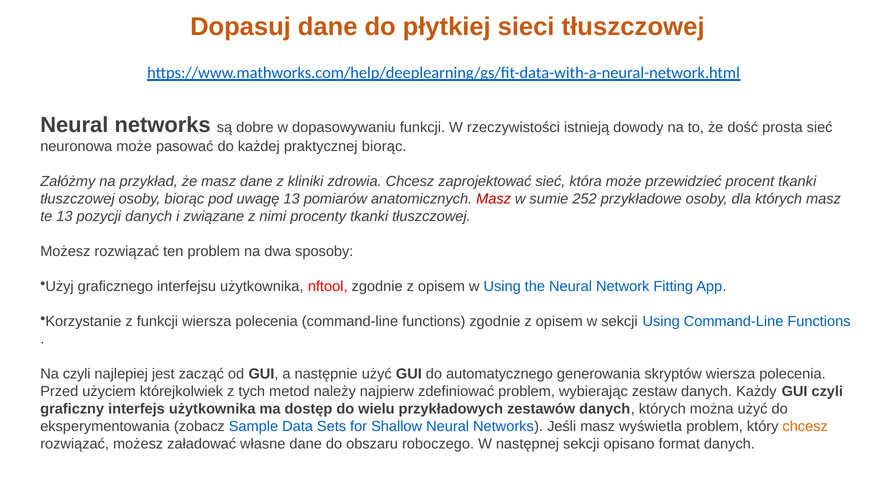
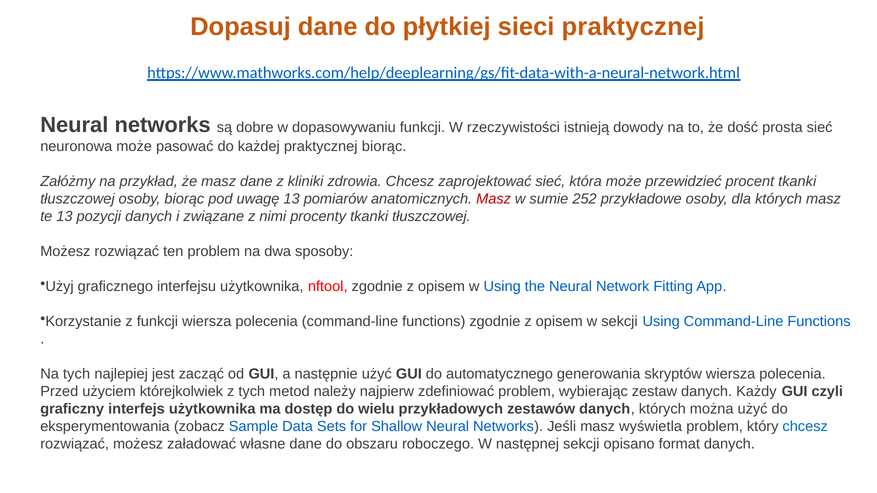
sieci tłuszczowej: tłuszczowej -> praktycznej
Na czyli: czyli -> tych
chcesz at (805, 427) colour: orange -> blue
